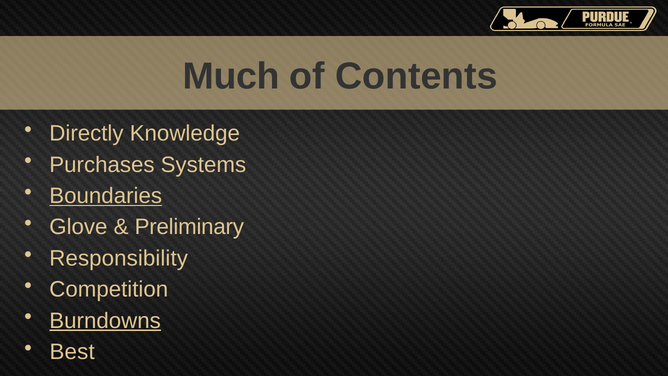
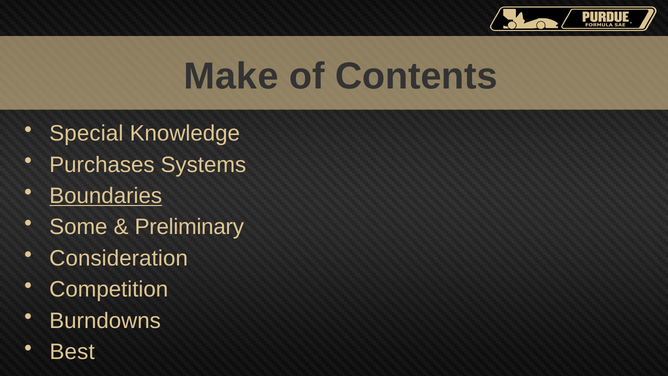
Much: Much -> Make
Directly: Directly -> Special
Glove: Glove -> Some
Responsibility: Responsibility -> Consideration
Burndowns underline: present -> none
